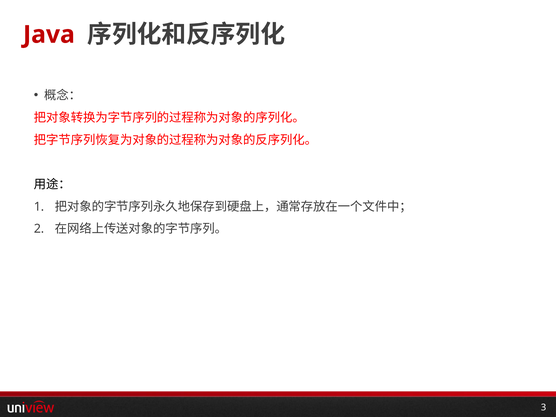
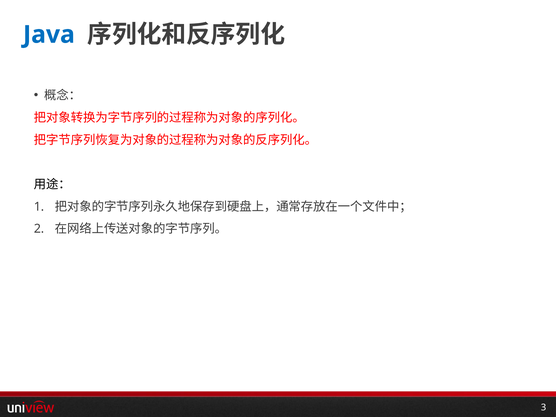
Java colour: red -> blue
